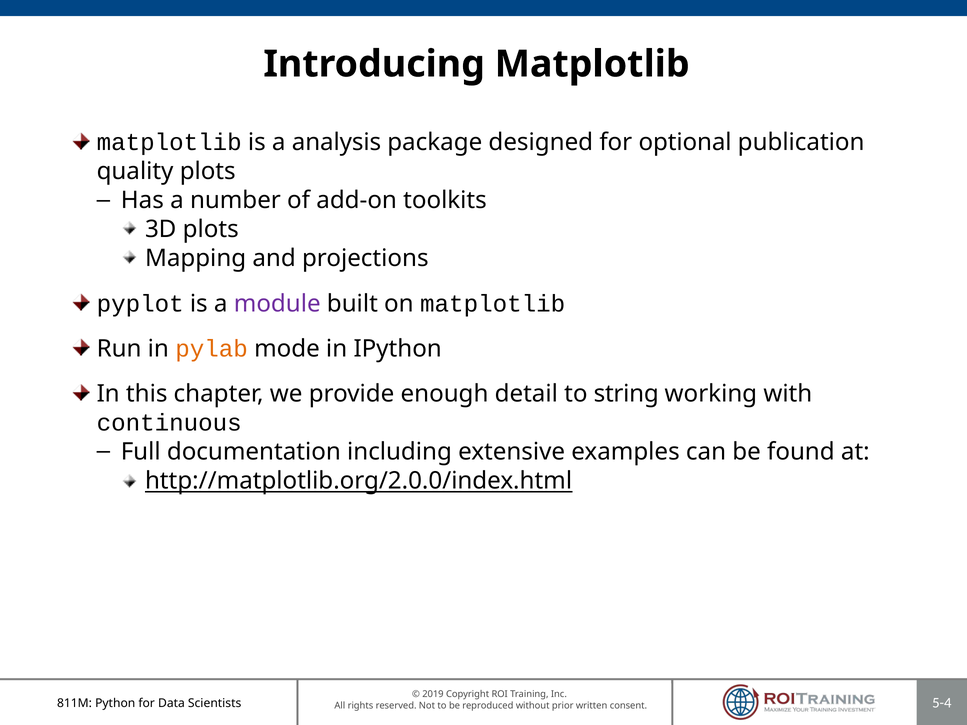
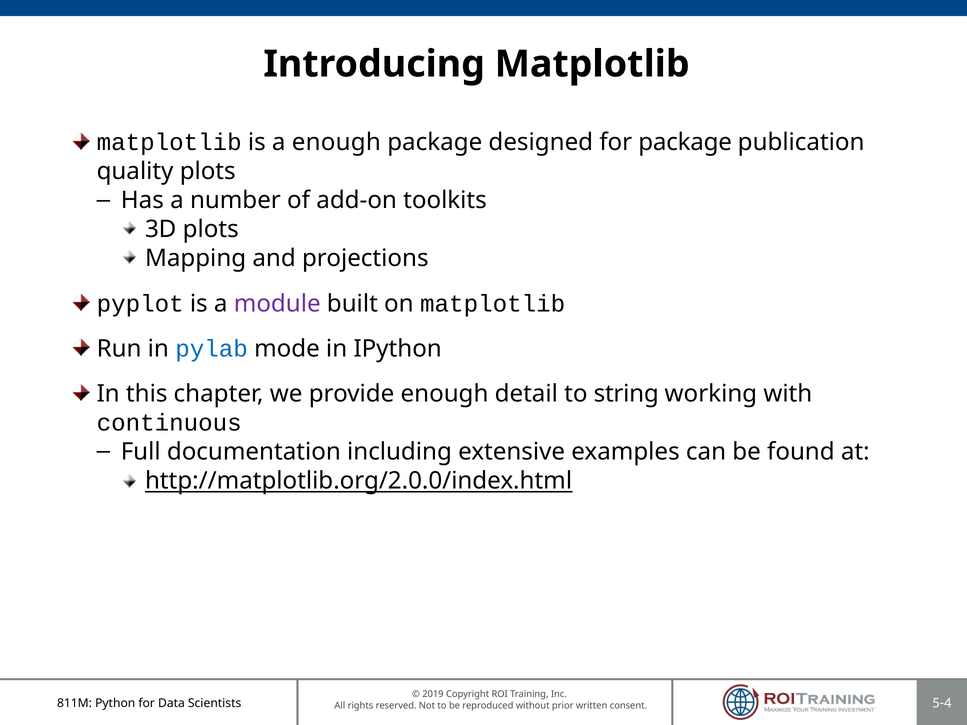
a analysis: analysis -> enough
for optional: optional -> package
pylab colour: orange -> blue
